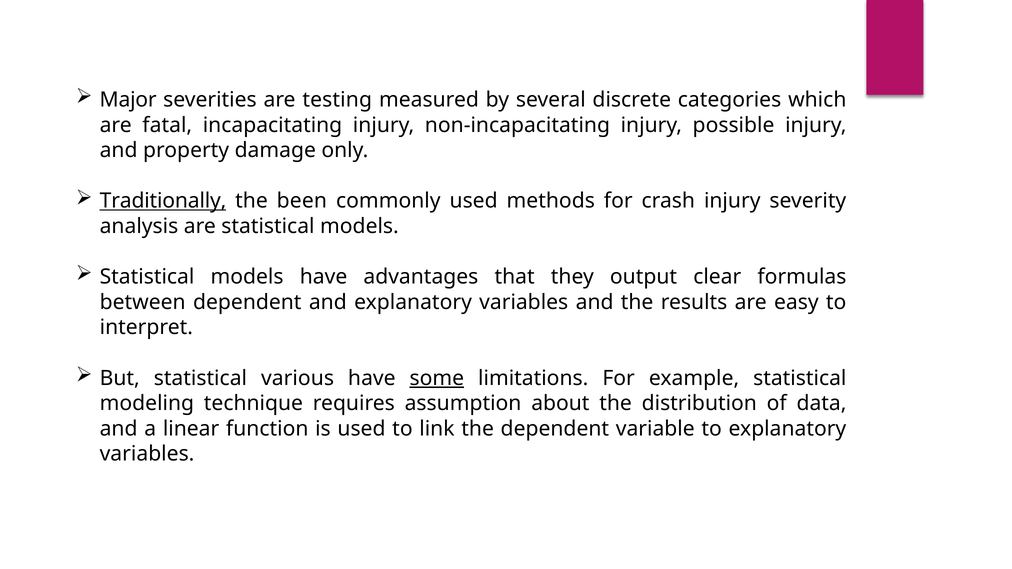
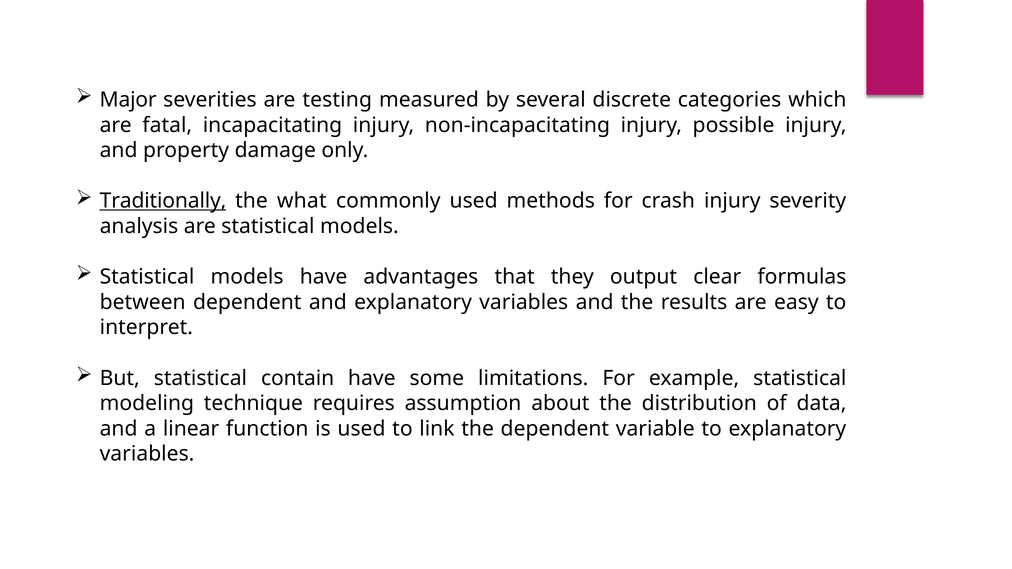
been: been -> what
various: various -> contain
some underline: present -> none
